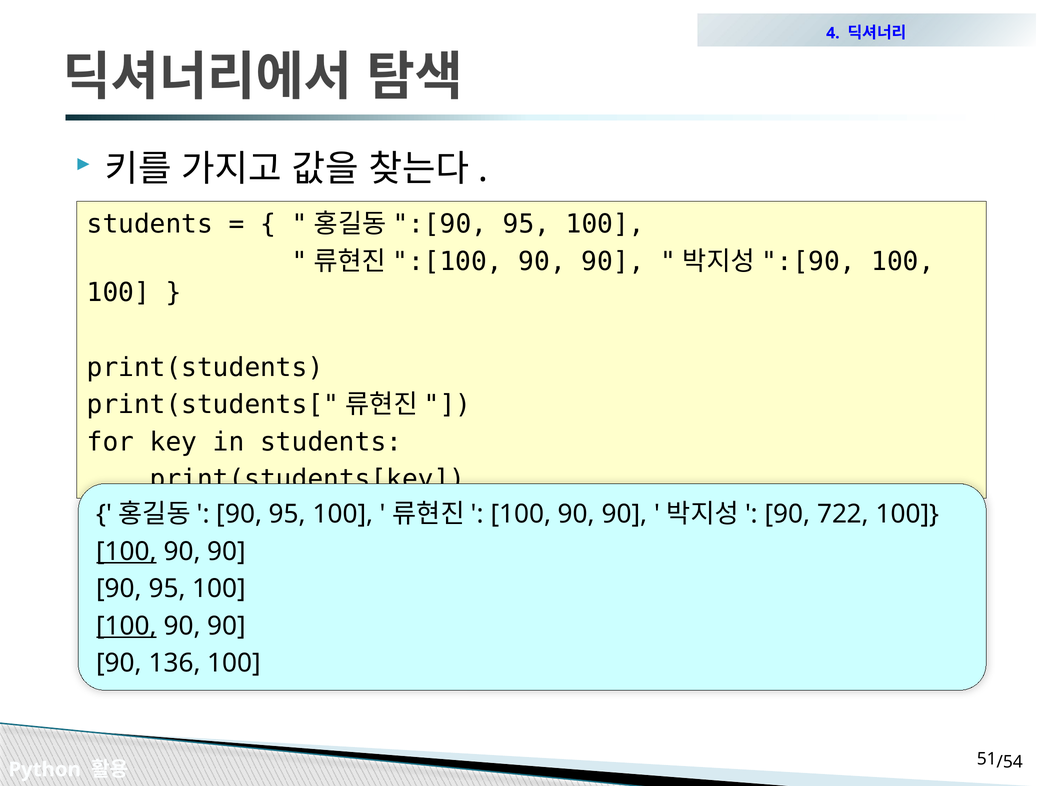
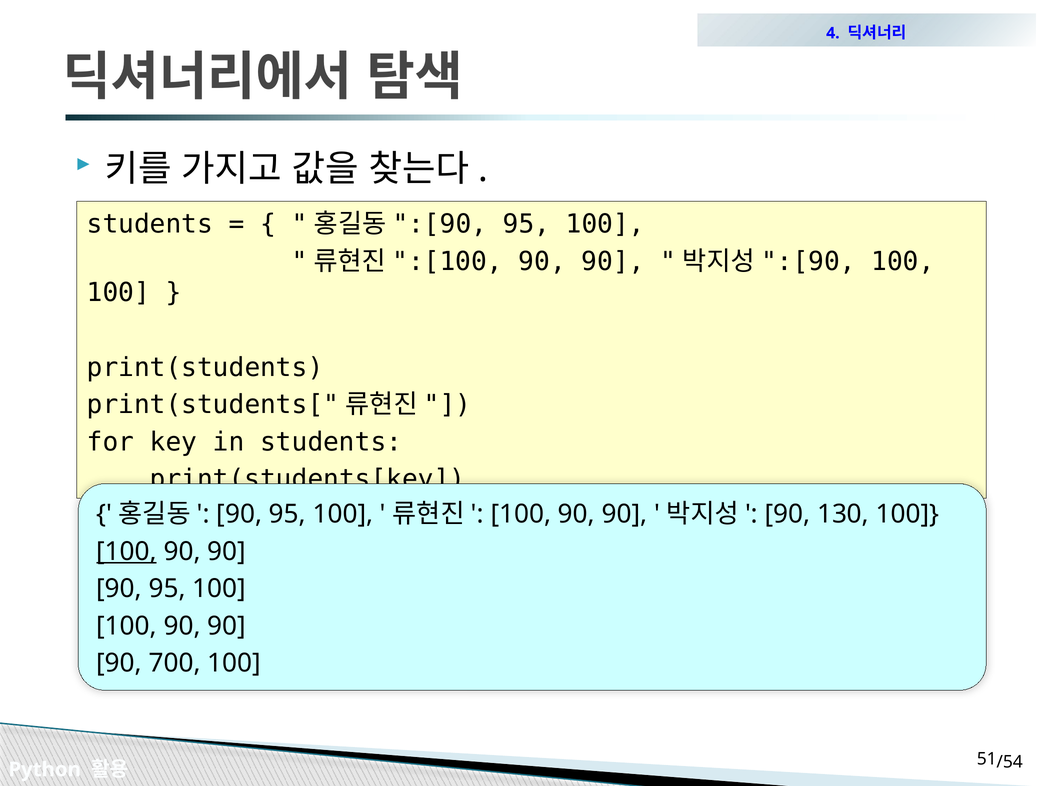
722: 722 -> 130
100 at (127, 626) underline: present -> none
136: 136 -> 700
